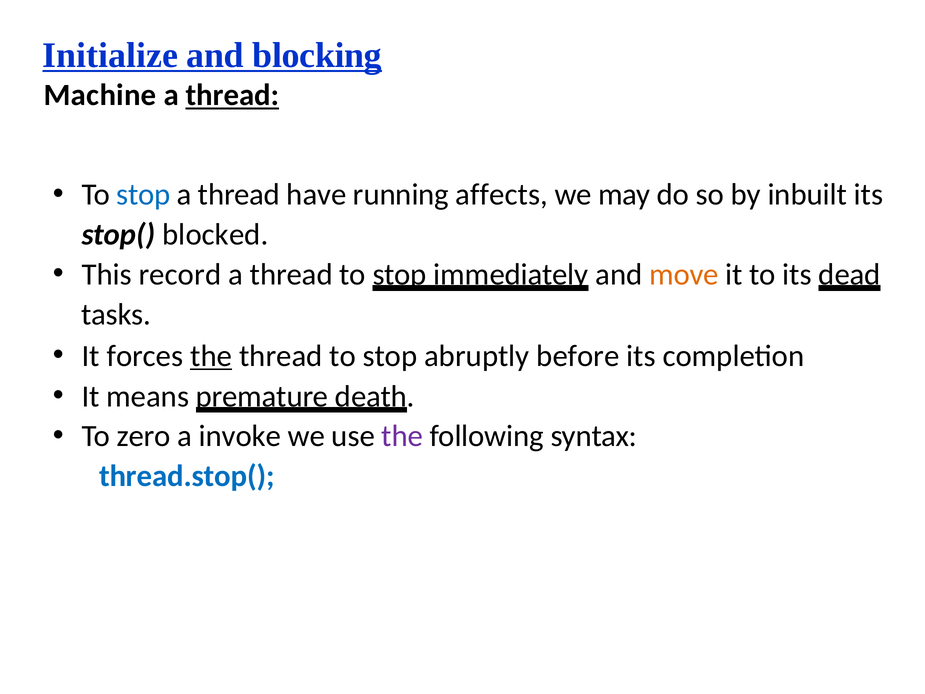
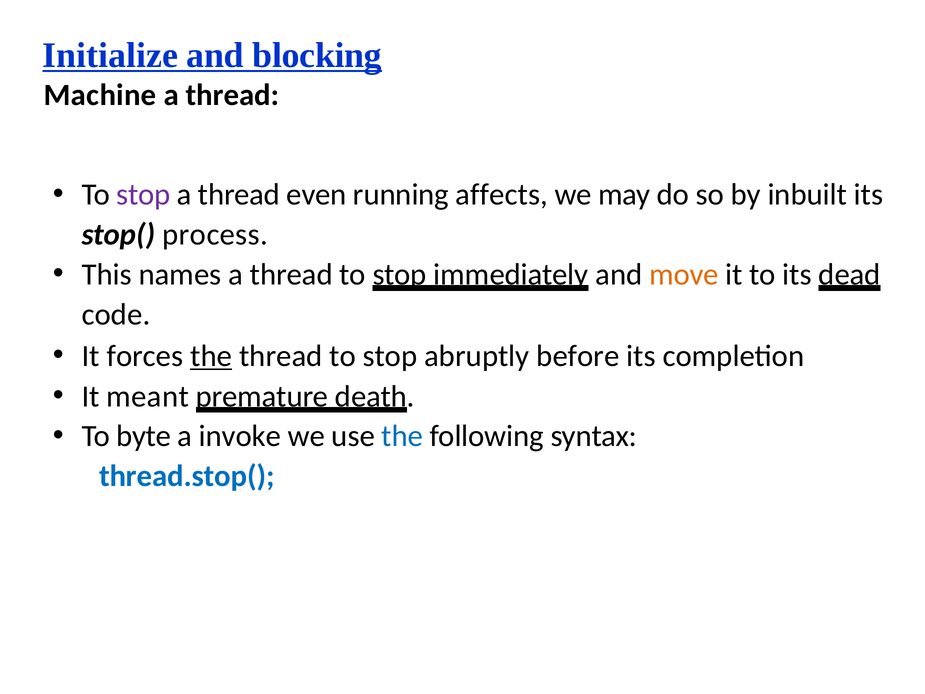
thread at (232, 95) underline: present -> none
stop at (143, 195) colour: blue -> purple
have: have -> even
blocked: blocked -> process
record: record -> names
tasks: tasks -> code
means: means -> meant
zero: zero -> byte
the at (402, 436) colour: purple -> blue
